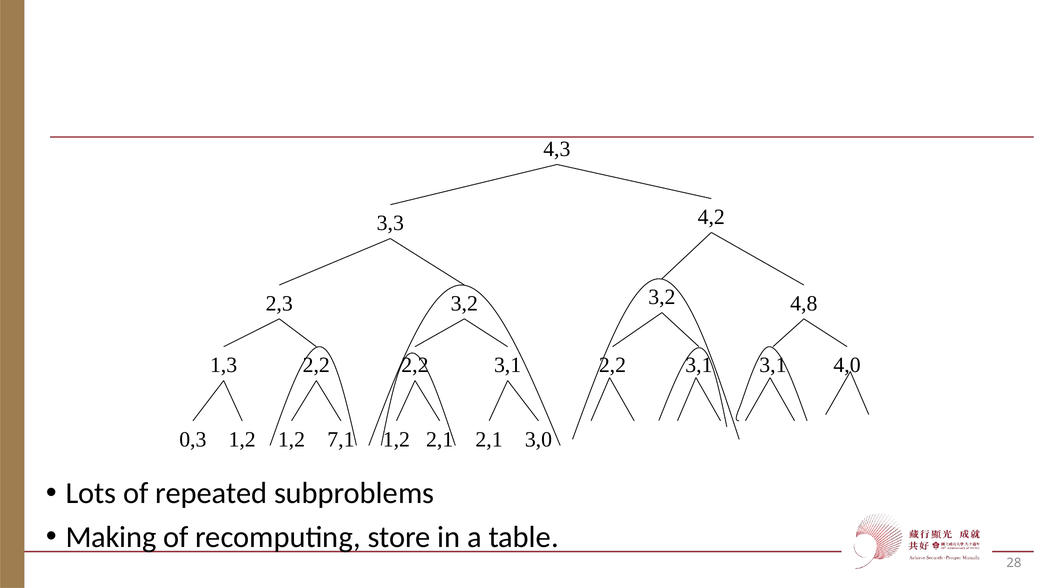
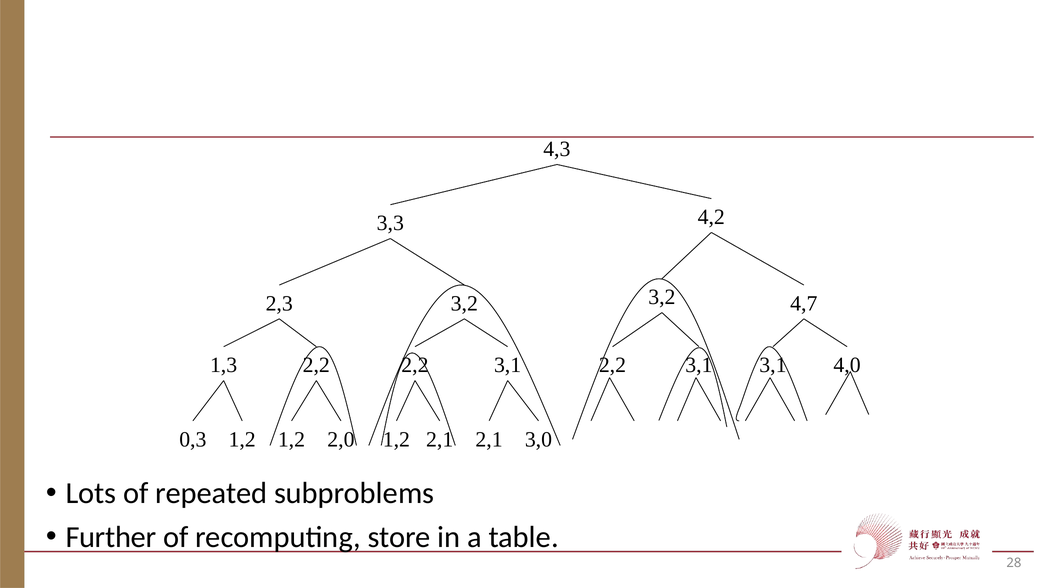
4,8: 4,8 -> 4,7
7,1: 7,1 -> 2,0
Making: Making -> Further
